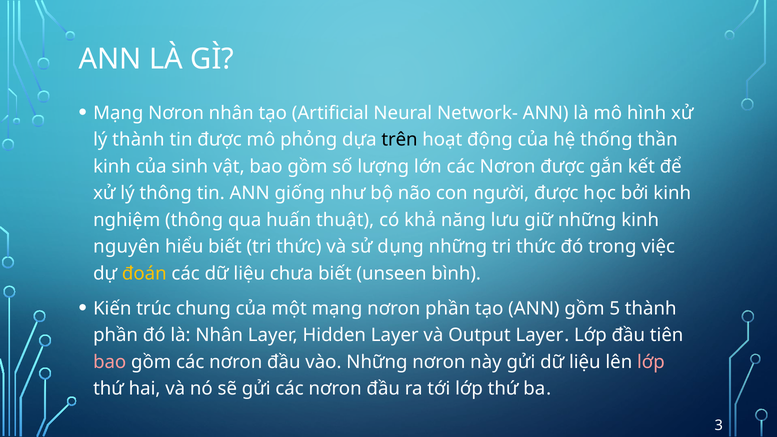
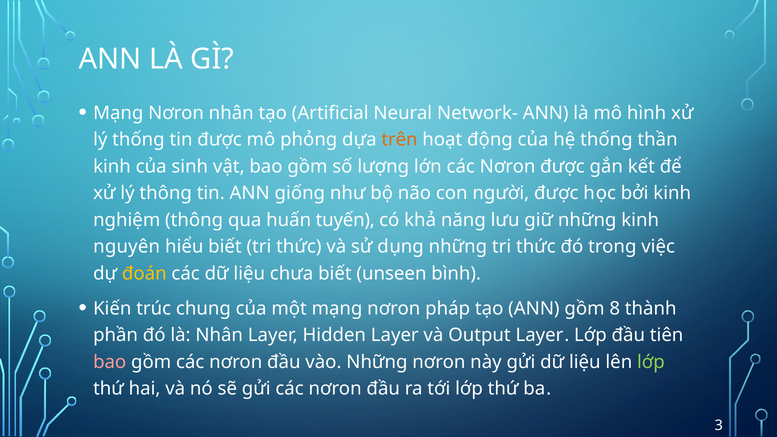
lý thành: thành -> thống
trên colour: black -> orange
thuật: thuật -> tuyến
nơron phần: phần -> pháp
5: 5 -> 8
lớp at (651, 362) colour: pink -> light green
